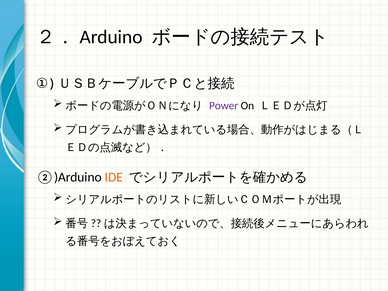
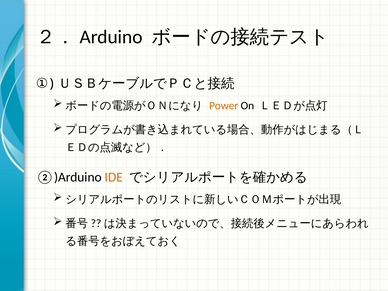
Power colour: purple -> orange
